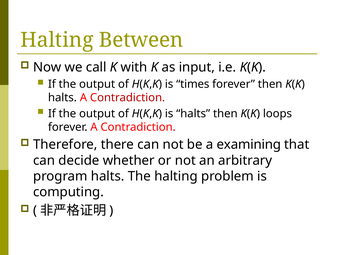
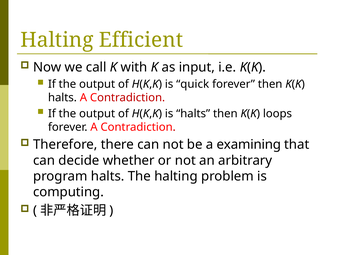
Between: Between -> Efficient
times: times -> quick
